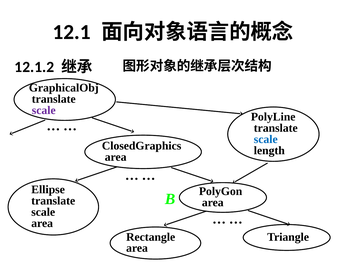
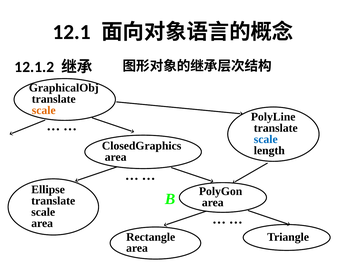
scale at (44, 110) colour: purple -> orange
